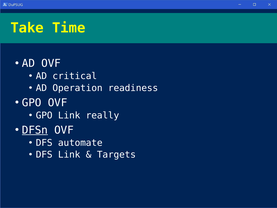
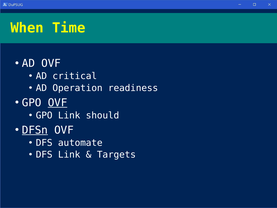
Take: Take -> When
OVF at (58, 103) underline: none -> present
really: really -> should
